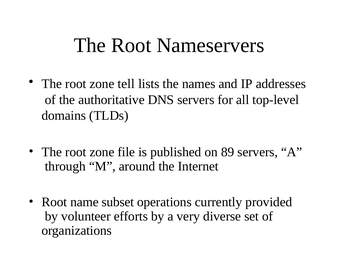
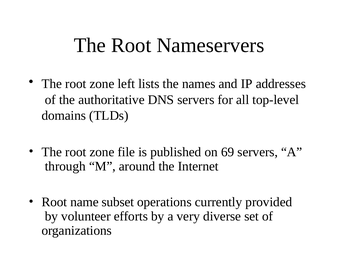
tell: tell -> left
89: 89 -> 69
